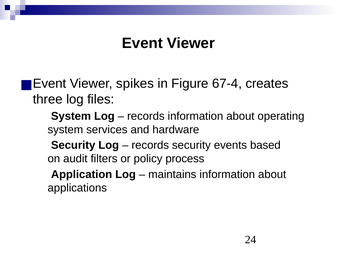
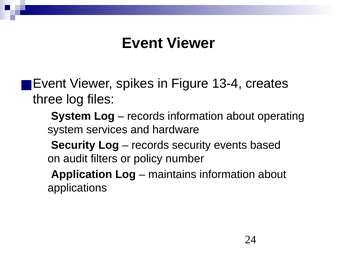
67-4: 67-4 -> 13-4
process: process -> number
